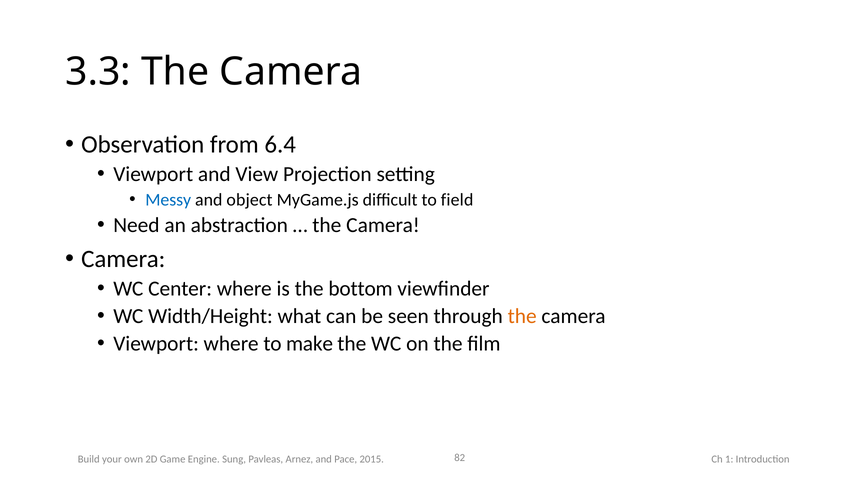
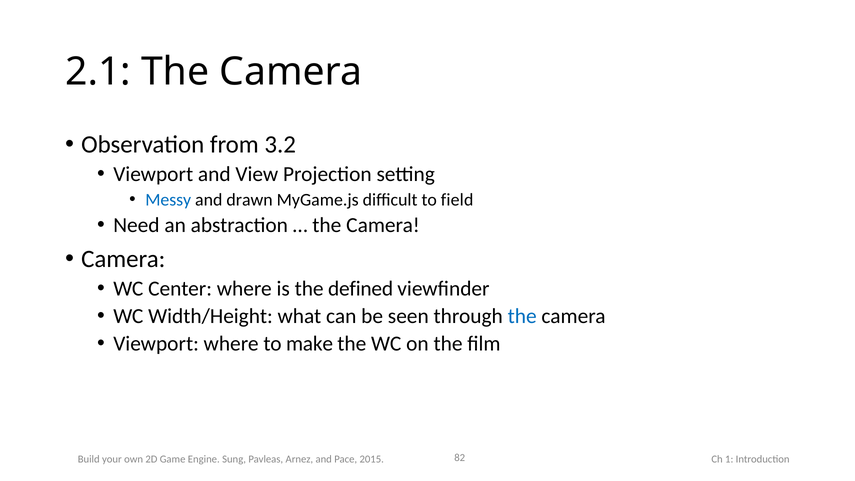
3.3: 3.3 -> 2.1
6.4: 6.4 -> 3.2
object: object -> drawn
bottom: bottom -> defined
the at (522, 316) colour: orange -> blue
